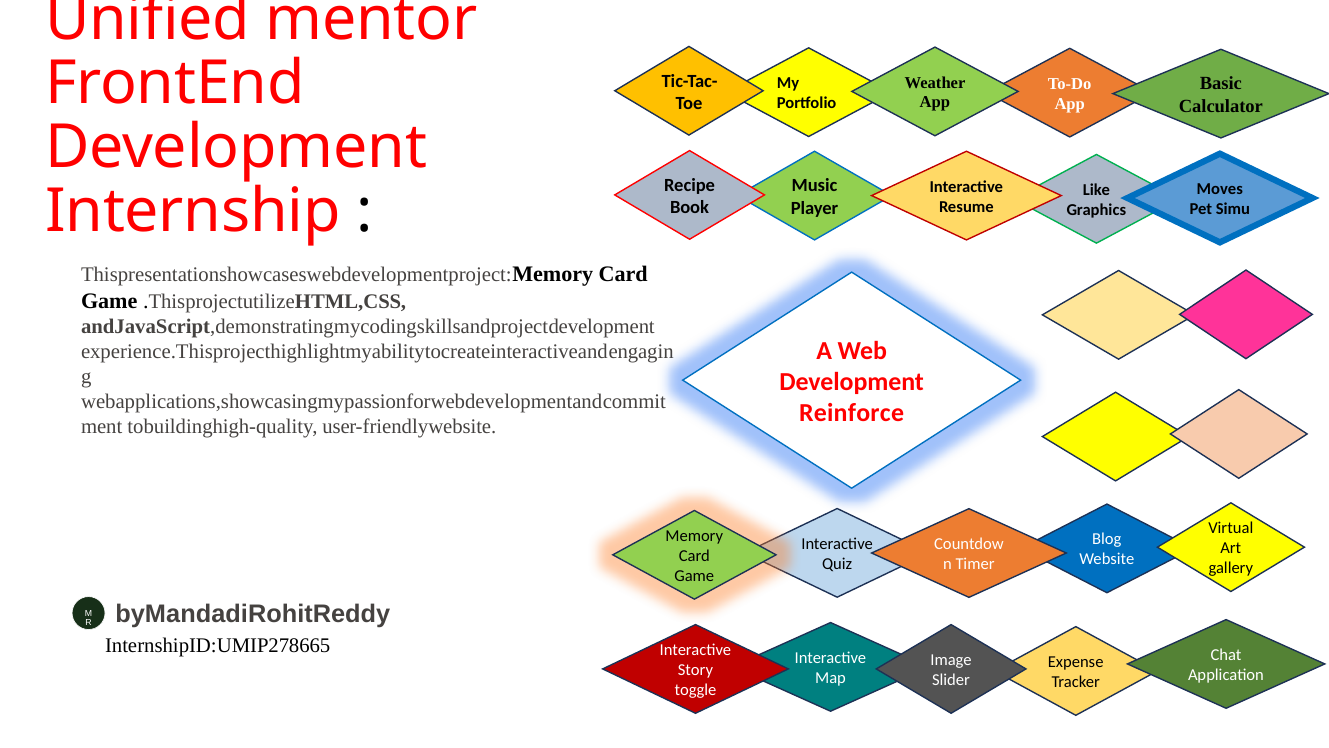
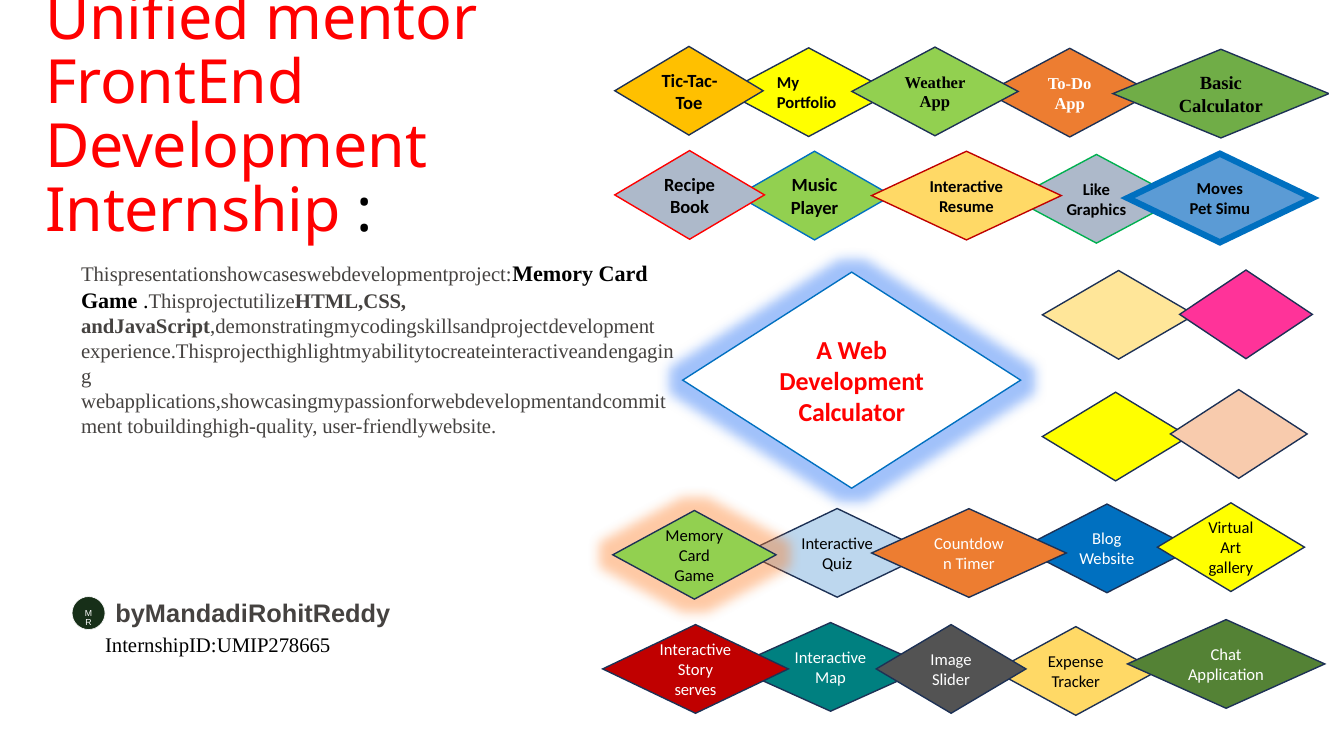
Reinforce at (852, 413): Reinforce -> Calculator
toggle: toggle -> serves
